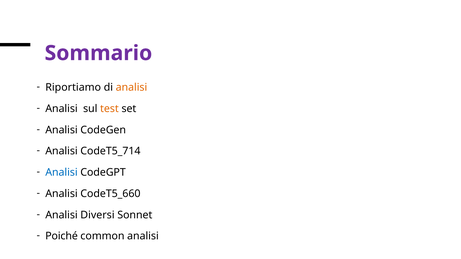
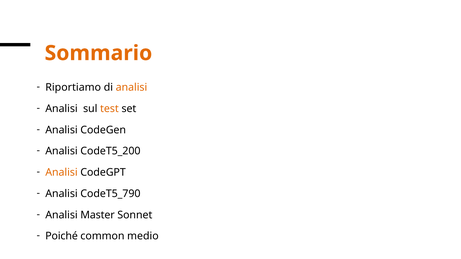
Sommario colour: purple -> orange
CodeT5_714: CodeT5_714 -> CodeT5_200
Analisi at (62, 173) colour: blue -> orange
CodeT5_660: CodeT5_660 -> CodeT5_790
Diversi: Diversi -> Master
common analisi: analisi -> medio
